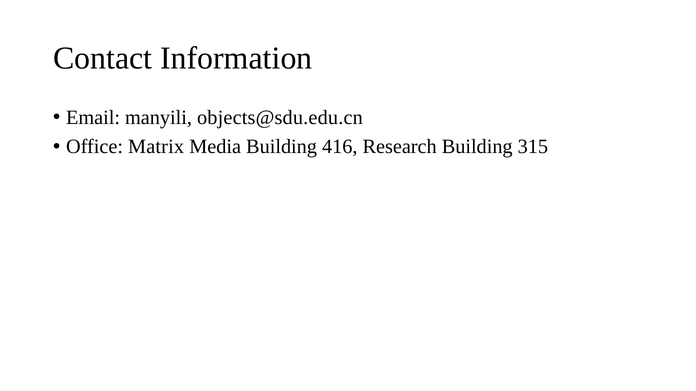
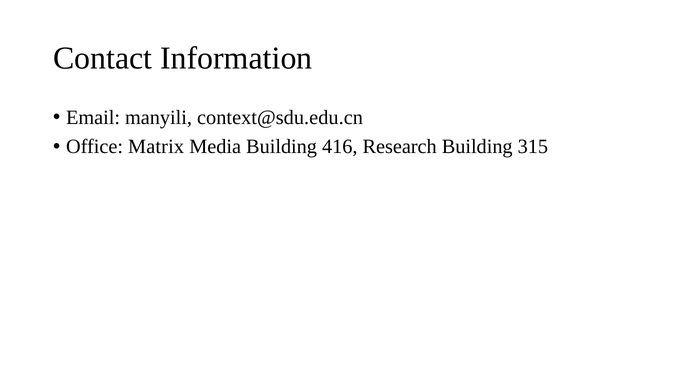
objects@sdu.edu.cn: objects@sdu.edu.cn -> context@sdu.edu.cn
